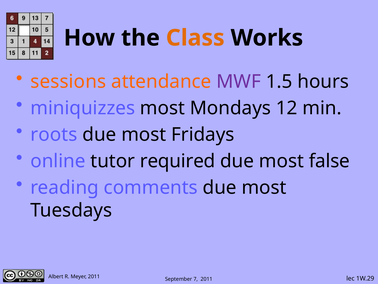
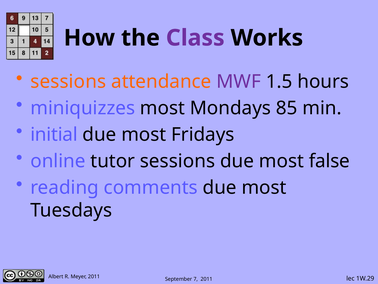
Class colour: orange -> purple
12: 12 -> 85
roots: roots -> initial
tutor required: required -> sessions
